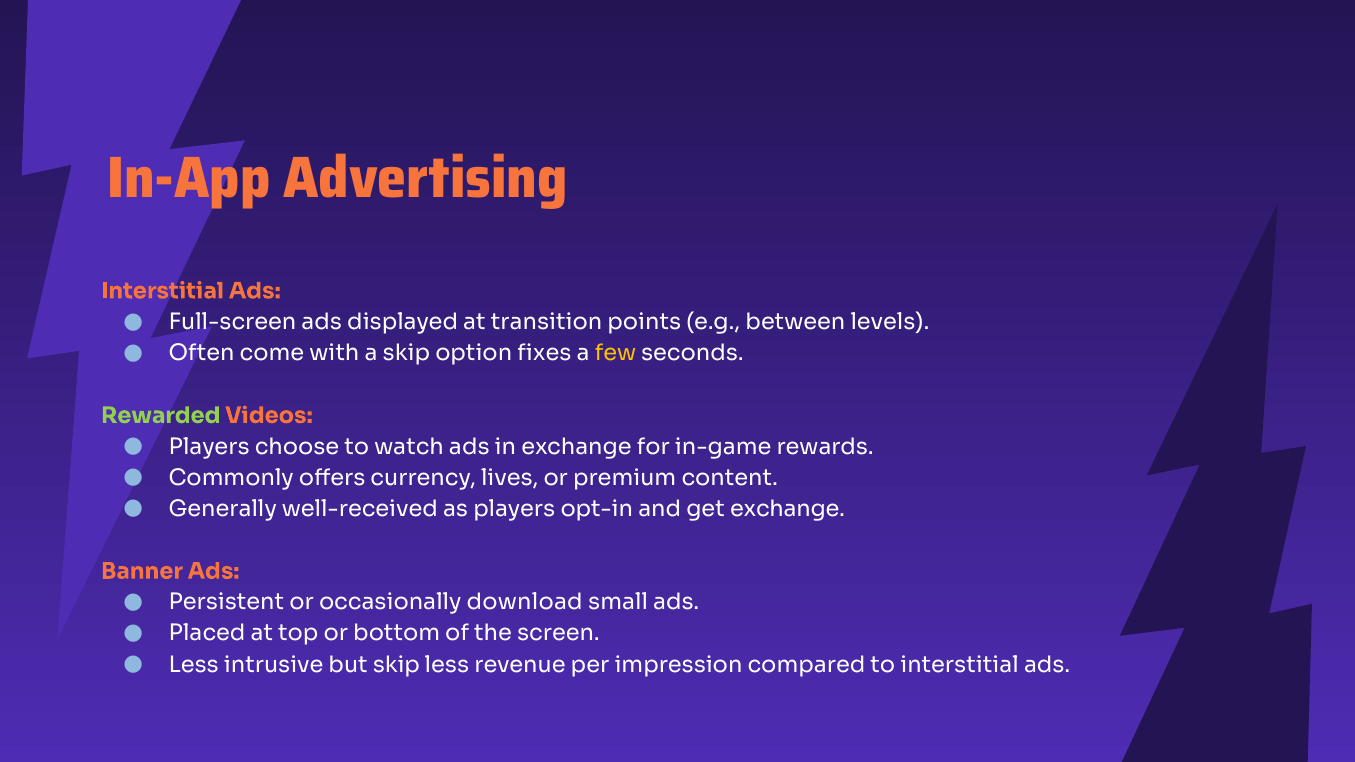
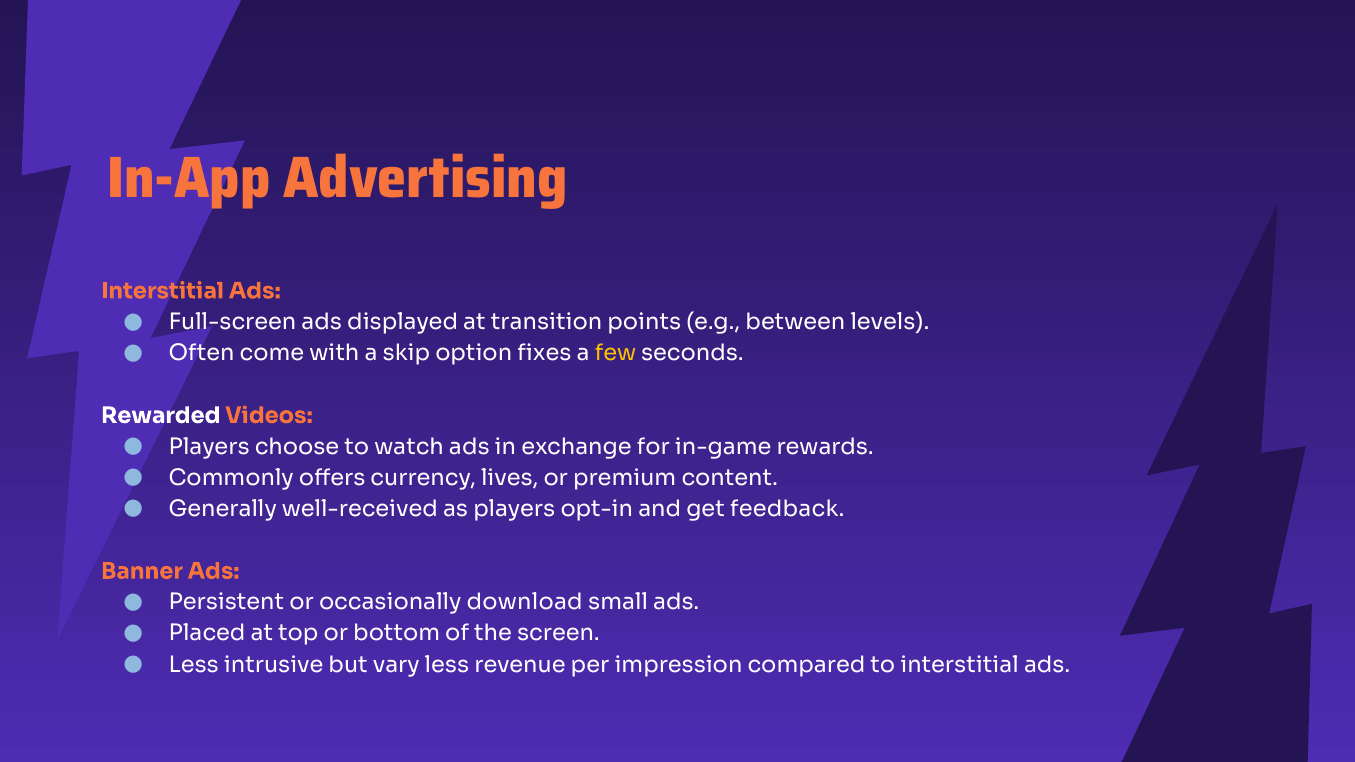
Rewarded colour: light green -> white
get exchange: exchange -> feedback
but skip: skip -> vary
